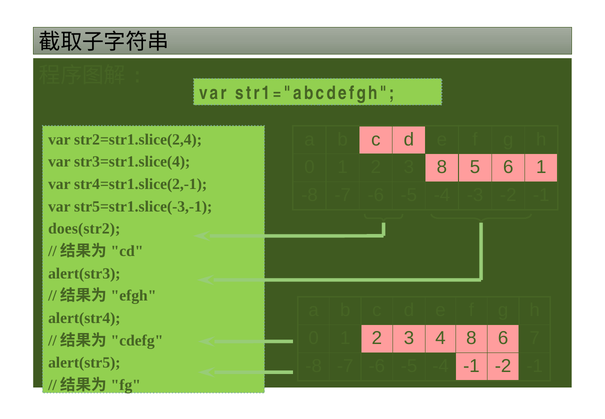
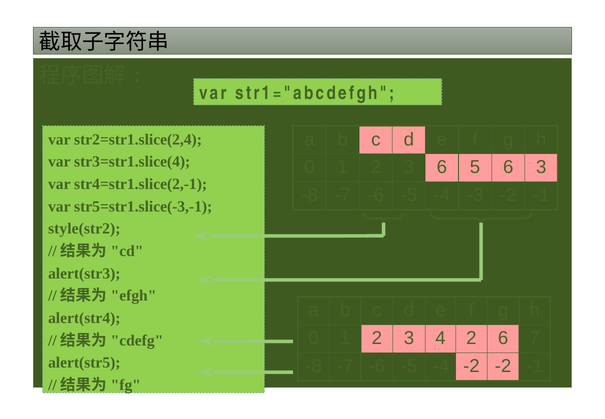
3 8: 8 -> 6
6 1: 1 -> 3
does(str2: does(str2 -> style(str2
4 8: 8 -> 2
-4 -1: -1 -> -2
